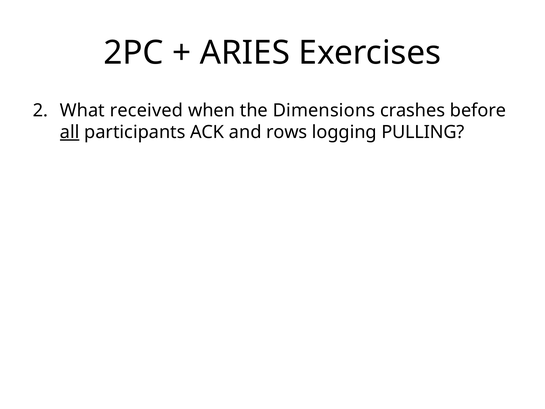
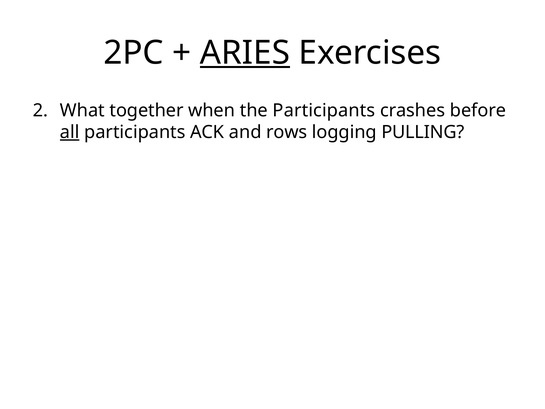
ARIES underline: none -> present
received: received -> together
the Dimensions: Dimensions -> Participants
